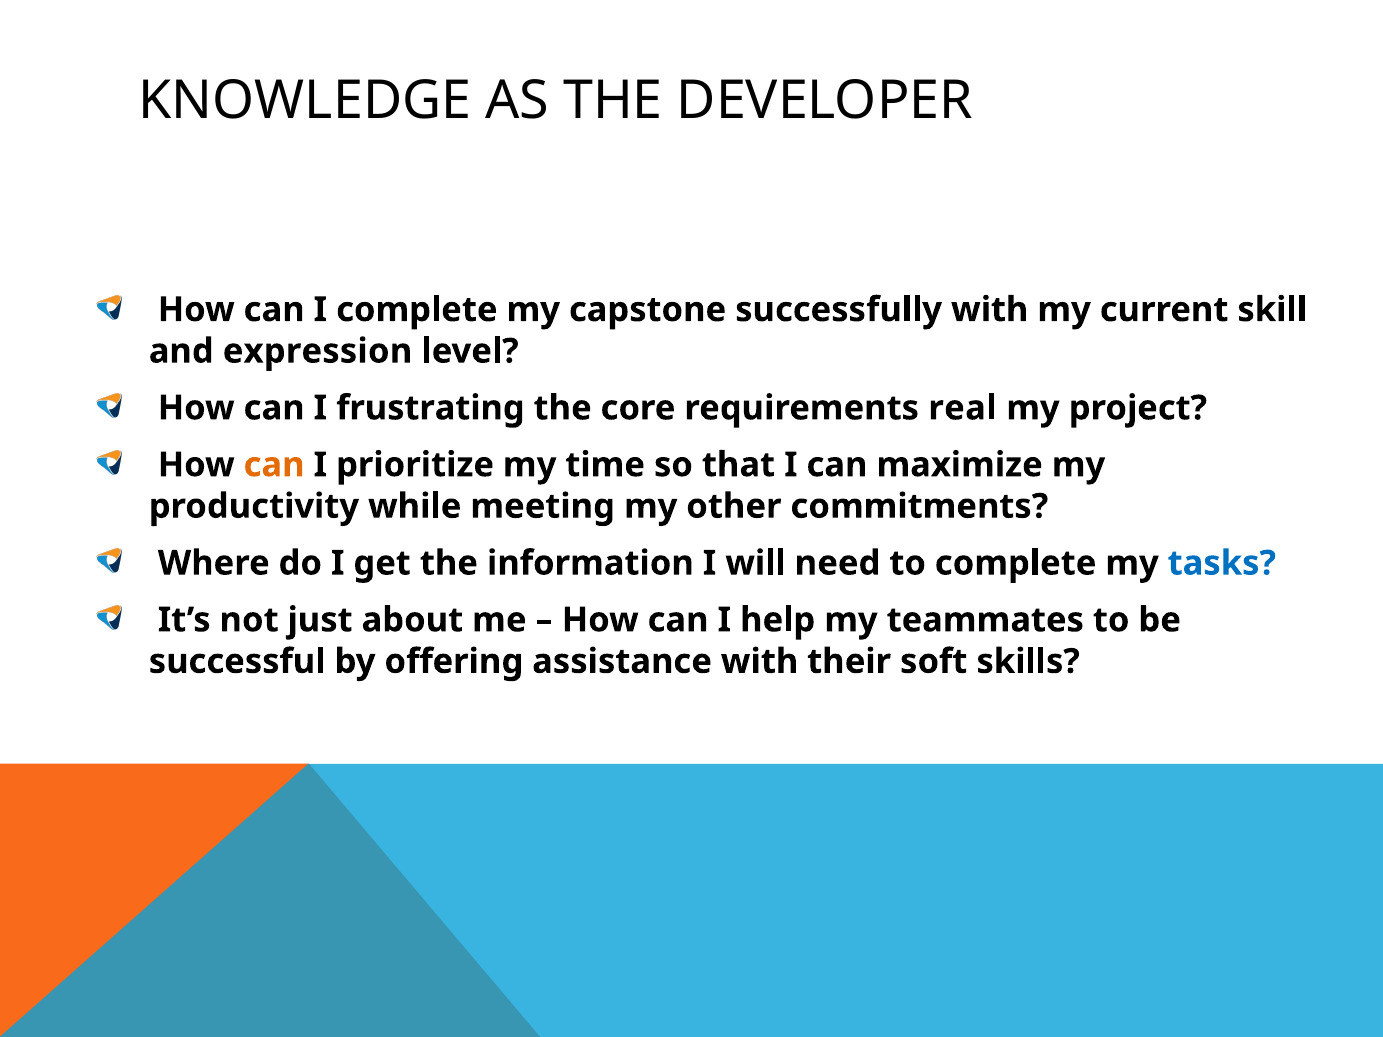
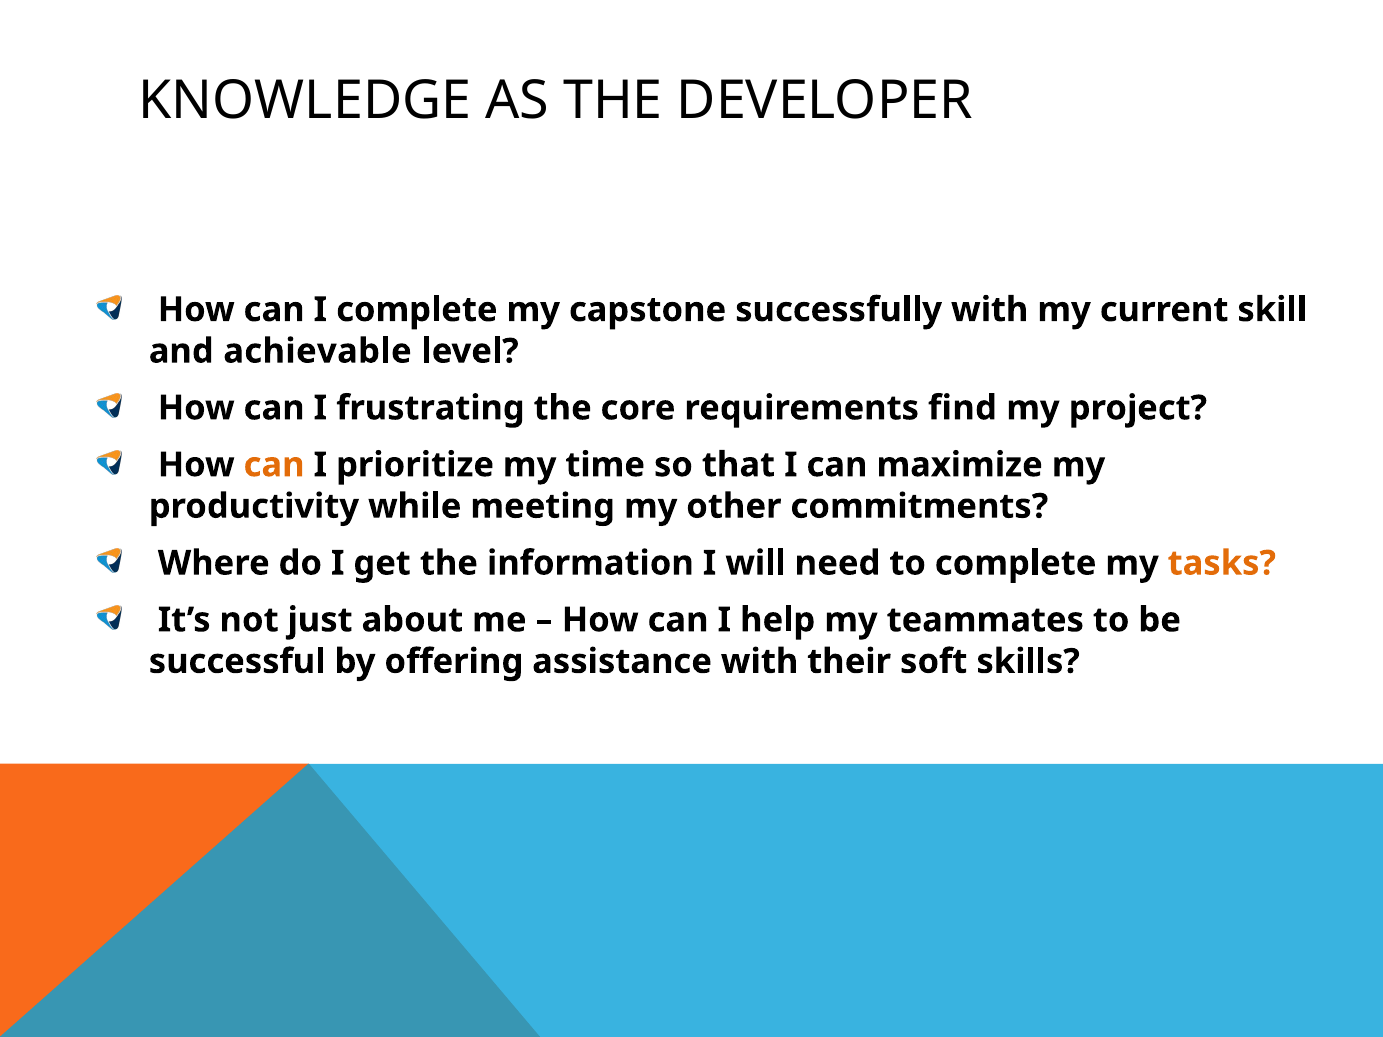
expression: expression -> achievable
real: real -> find
tasks colour: blue -> orange
